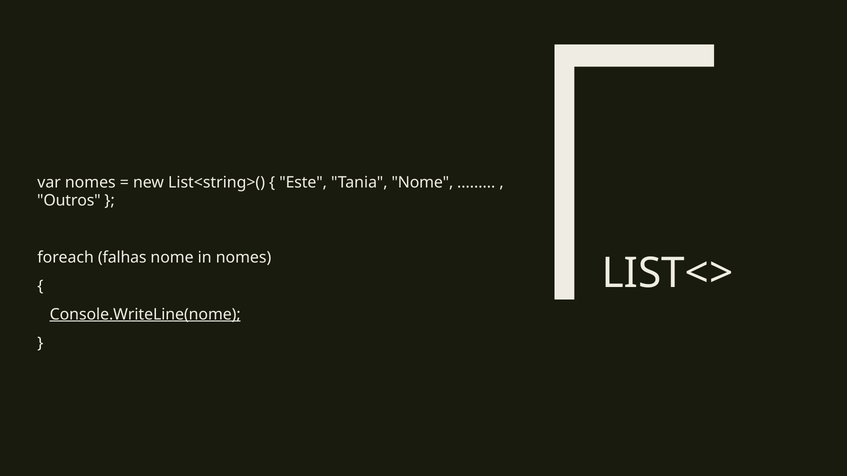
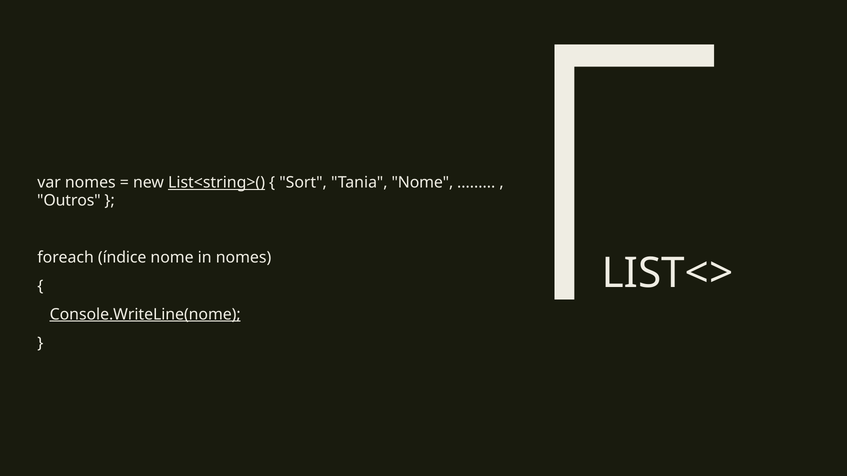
List<string>( underline: none -> present
Este: Este -> Sort
falhas: falhas -> índice
